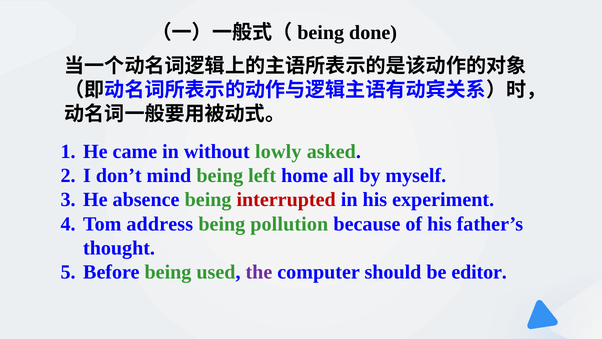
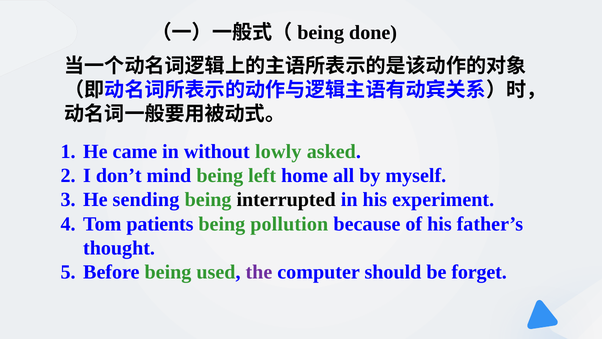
absence: absence -> sending
interrupted colour: red -> black
address: address -> patients
editor: editor -> forget
